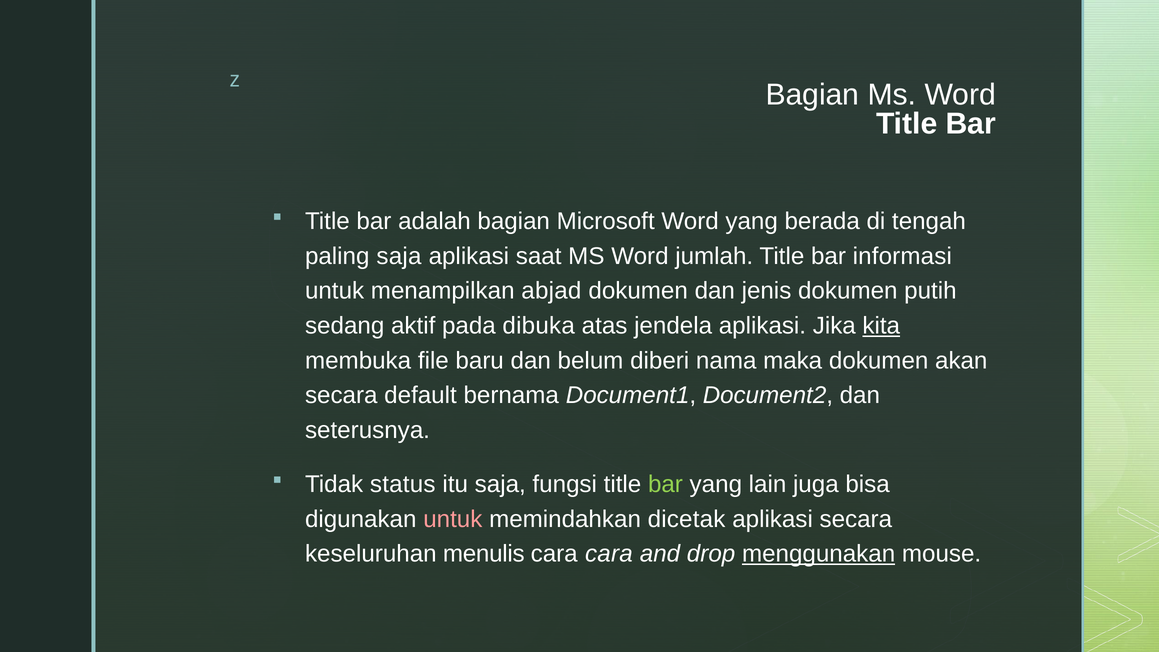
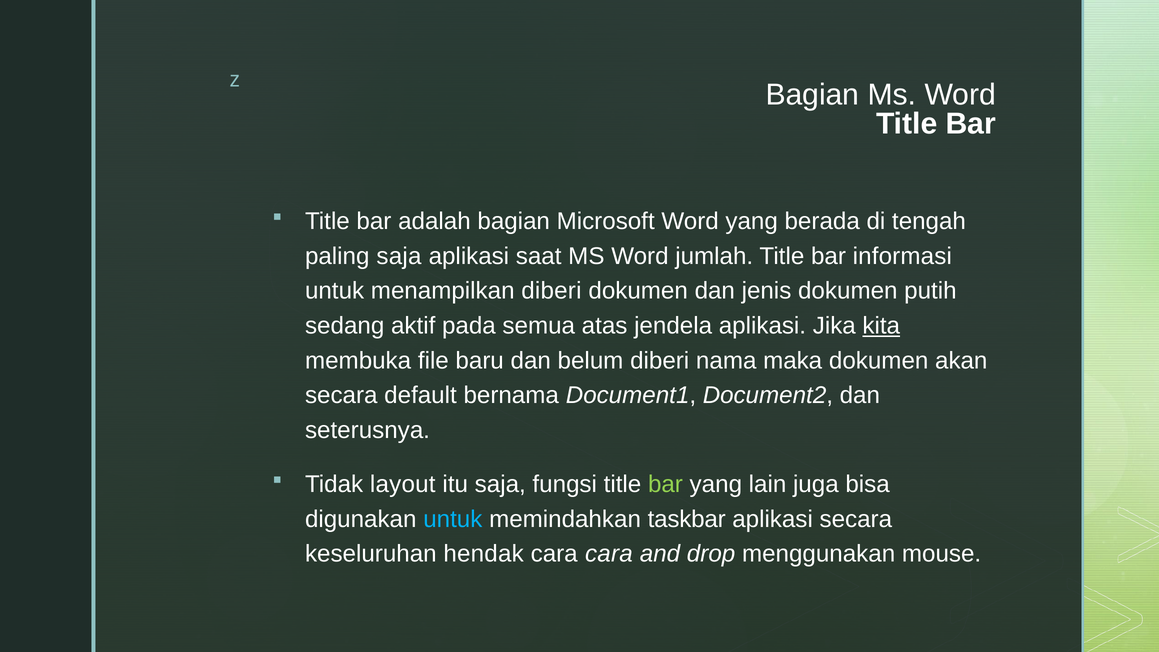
menampilkan abjad: abjad -> diberi
dibuka: dibuka -> semua
status: status -> layout
untuk at (453, 519) colour: pink -> light blue
dicetak: dicetak -> taskbar
menulis: menulis -> hendak
menggunakan underline: present -> none
